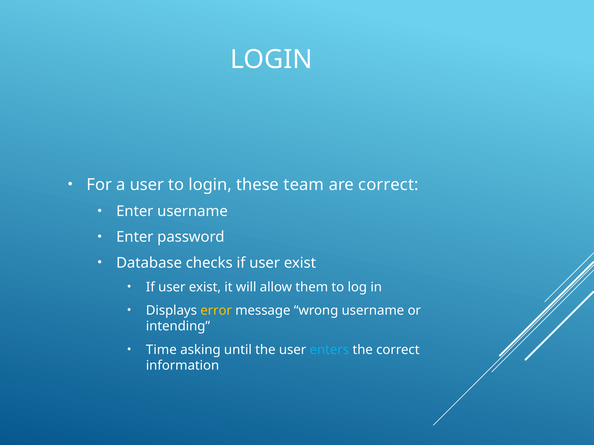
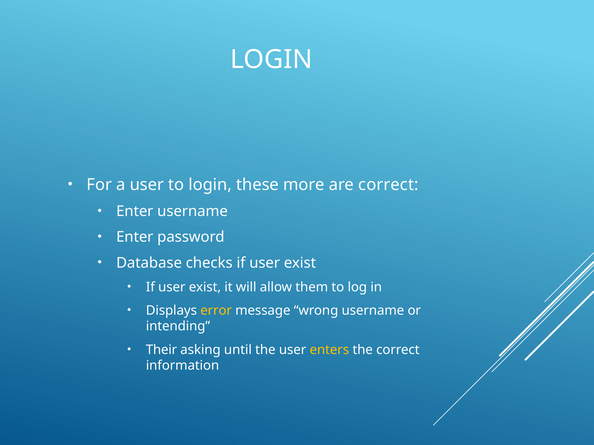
team: team -> more
Time: Time -> Their
enters colour: light blue -> yellow
